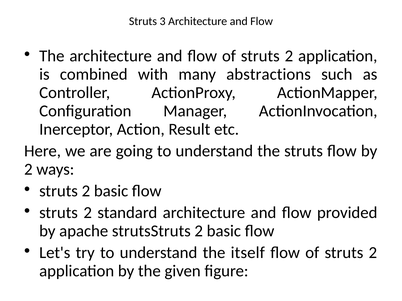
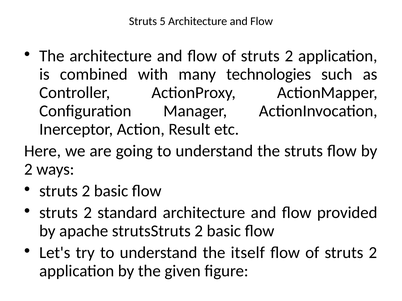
3: 3 -> 5
abstractions: abstractions -> technologies
